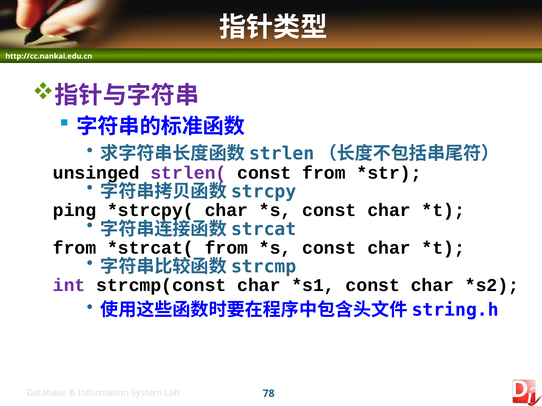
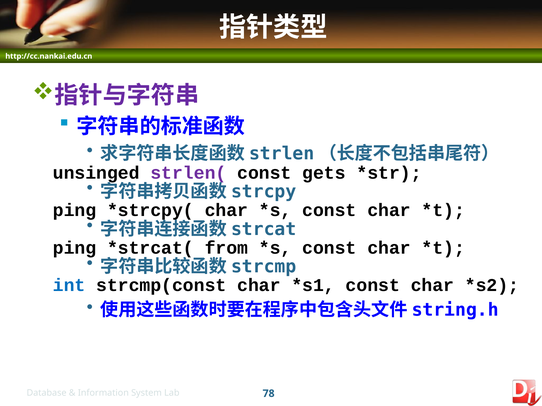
const from: from -> gets
from at (75, 248): from -> ping
int colour: purple -> blue
